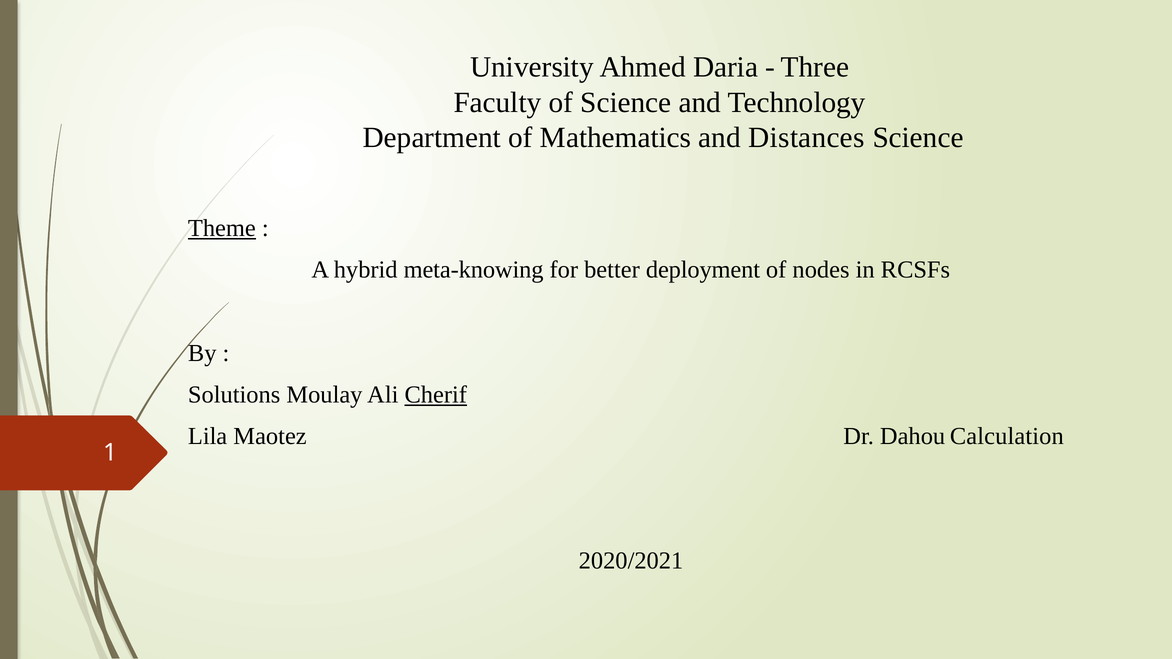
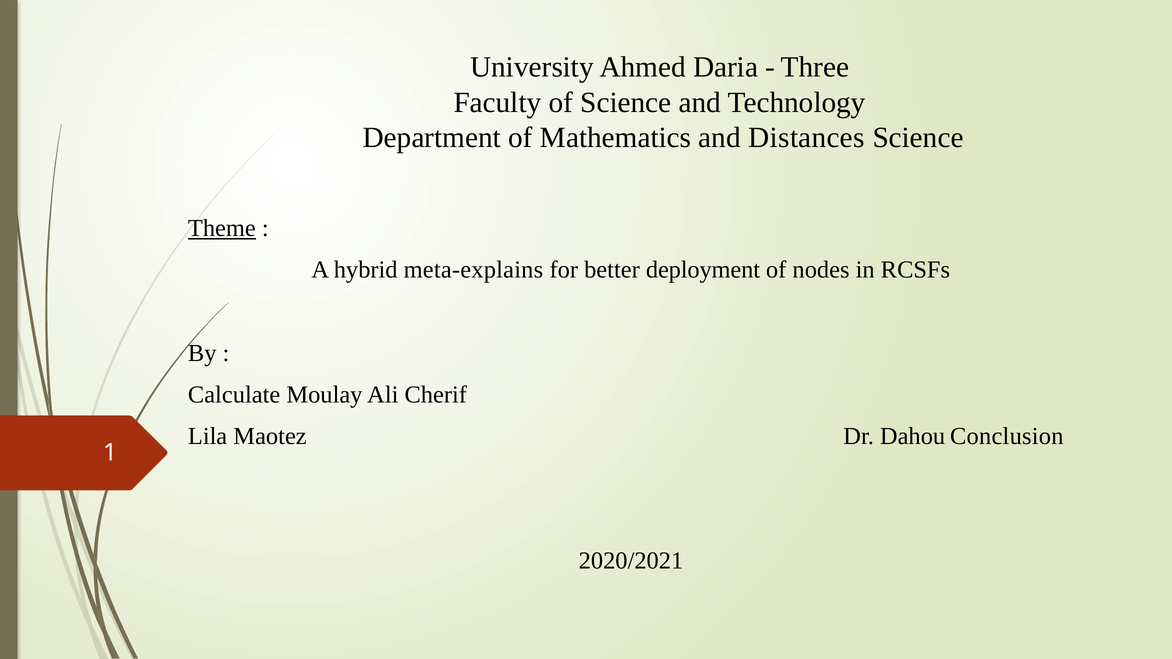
meta-knowing: meta-knowing -> meta-explains
Solutions: Solutions -> Calculate
Cherif underline: present -> none
Calculation: Calculation -> Conclusion
